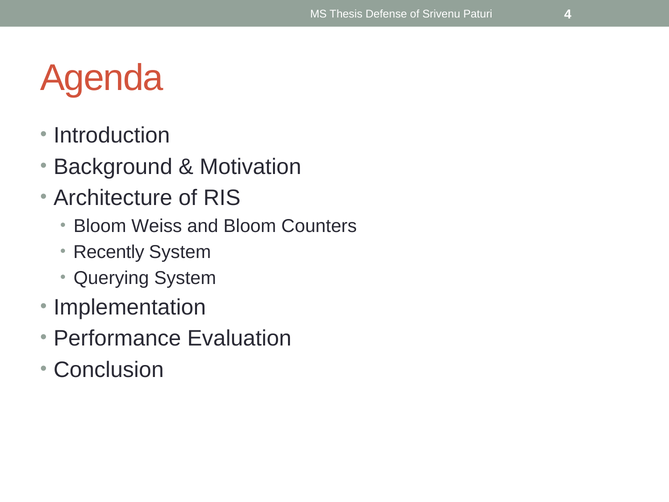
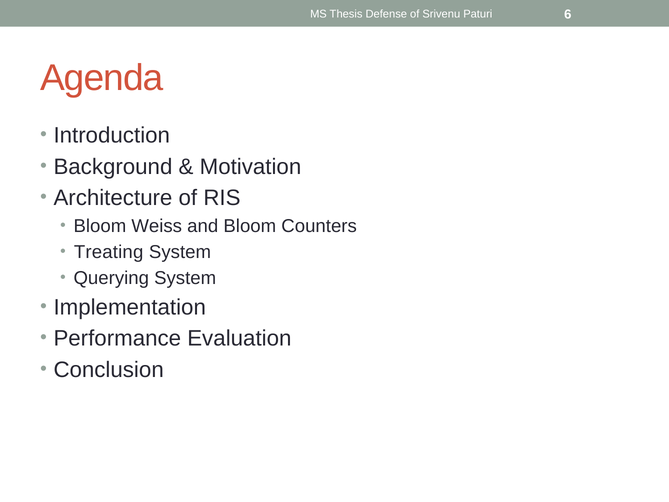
4: 4 -> 6
Recently: Recently -> Treating
